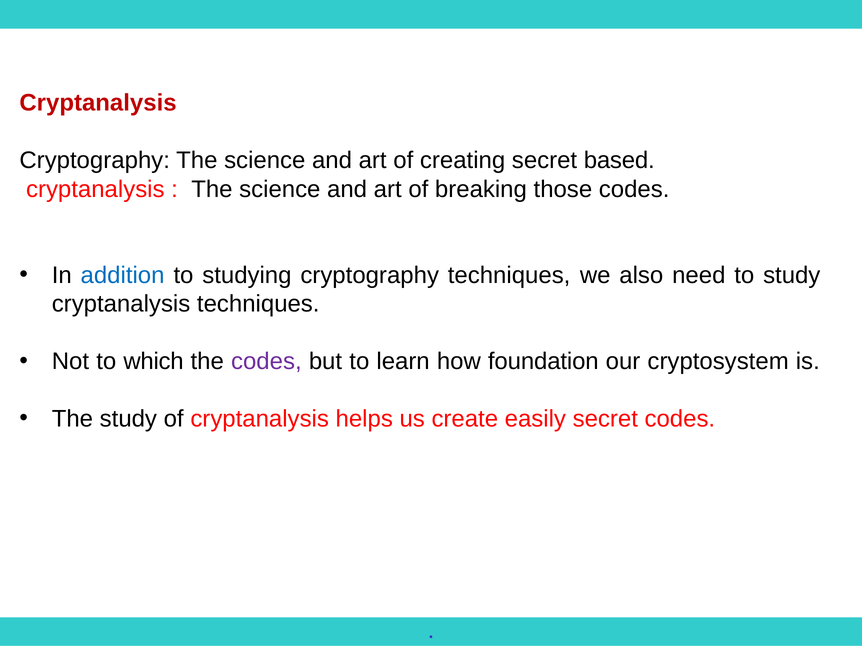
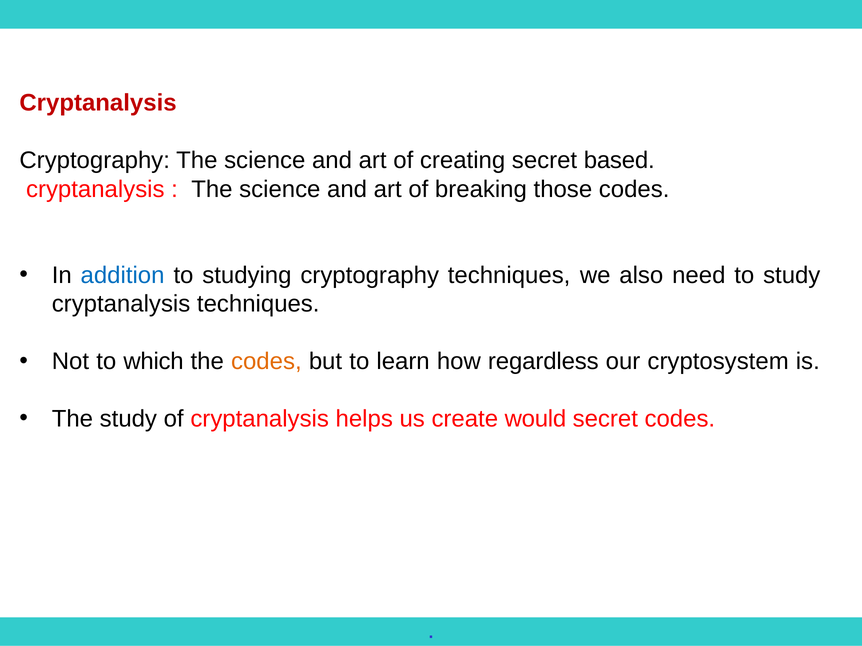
codes at (266, 362) colour: purple -> orange
foundation: foundation -> regardless
easily: easily -> would
